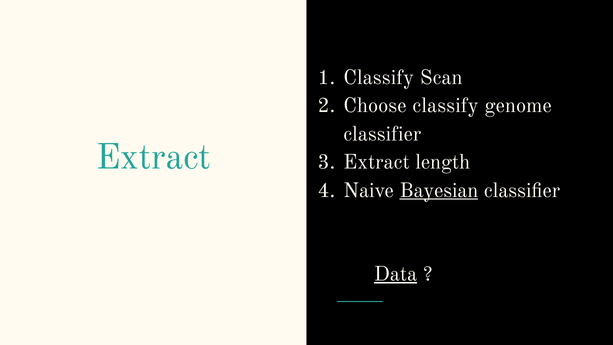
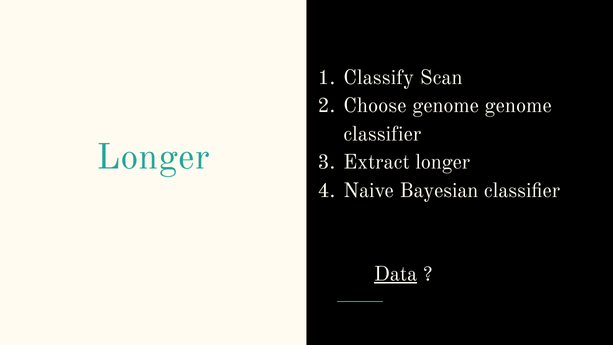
Choose classify: classify -> genome
Extract at (153, 157): Extract -> Longer
Extract length: length -> longer
Bayesian underline: present -> none
